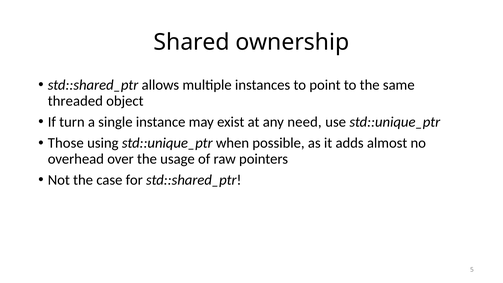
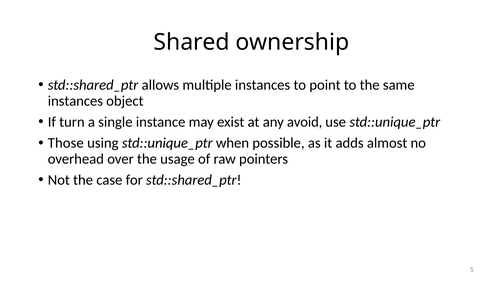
threaded at (75, 101): threaded -> instances
need: need -> avoid
